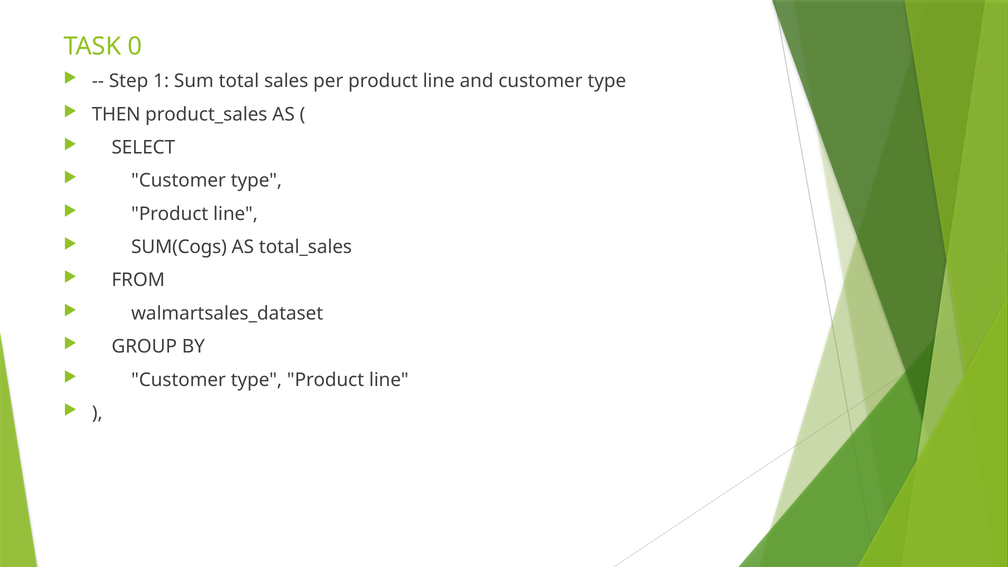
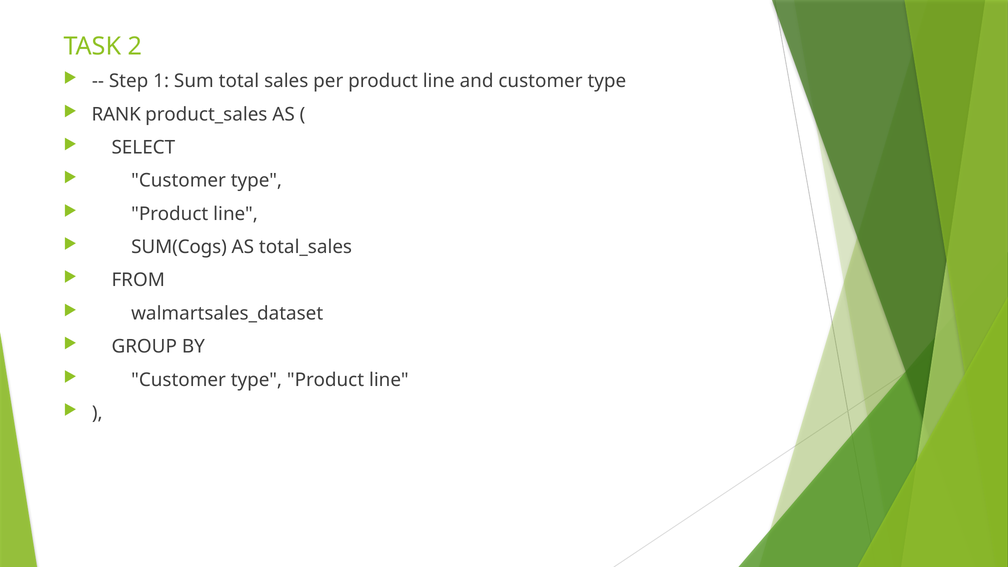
0: 0 -> 2
THEN: THEN -> RANK
